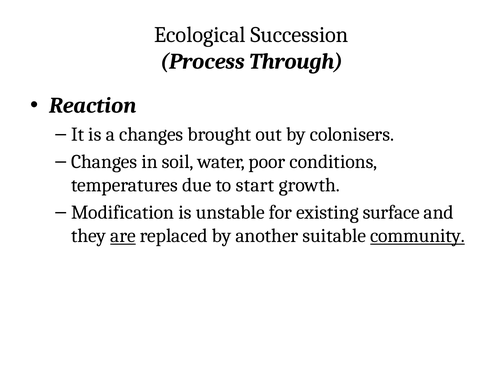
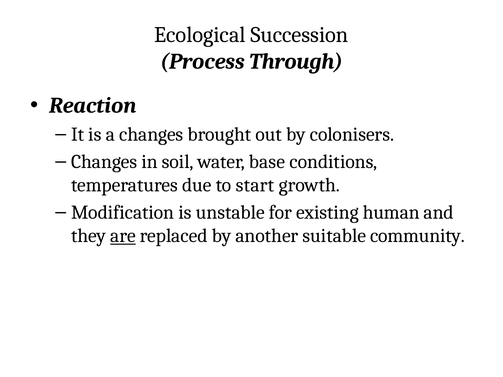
poor: poor -> base
surface: surface -> human
community underline: present -> none
